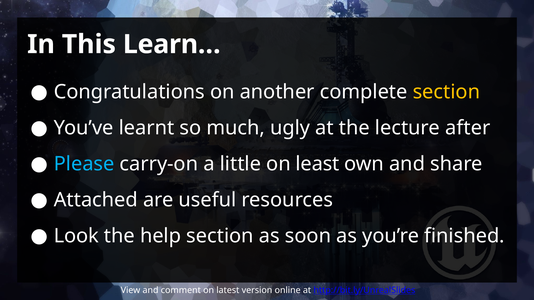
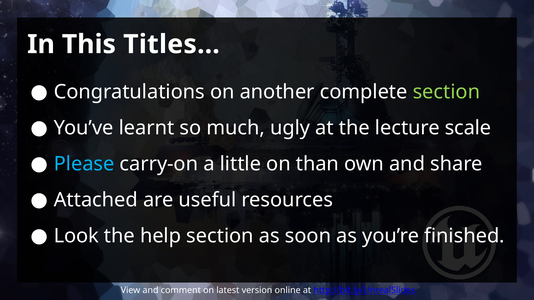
Learn…: Learn… -> Titles…
section at (446, 92) colour: yellow -> light green
after: after -> scale
least: least -> than
